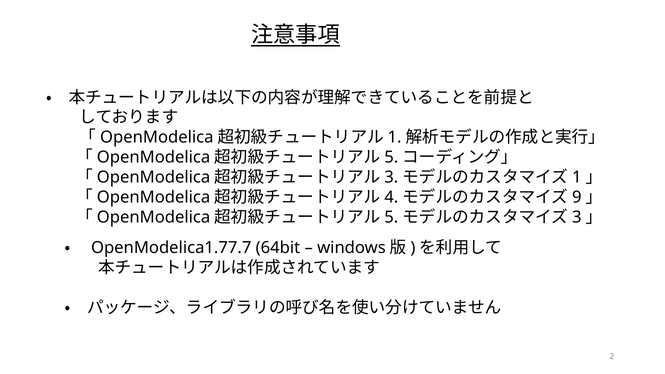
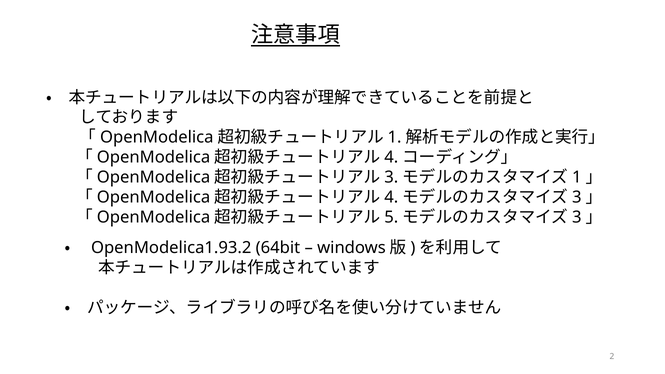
5 at (391, 157): 5 -> 4
9 at (577, 197): 9 -> 3
OpenModelica1.77.7: OpenModelica1.77.7 -> OpenModelica1.93.2
